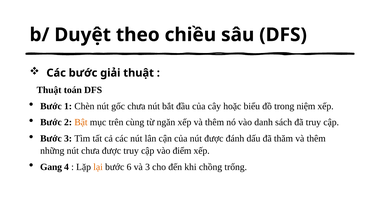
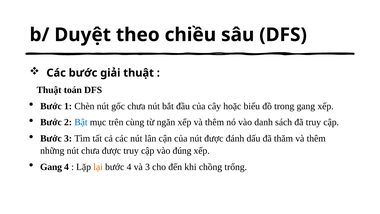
trong niệm: niệm -> gang
Bật colour: orange -> blue
điểm: điểm -> đúng
bước 6: 6 -> 4
